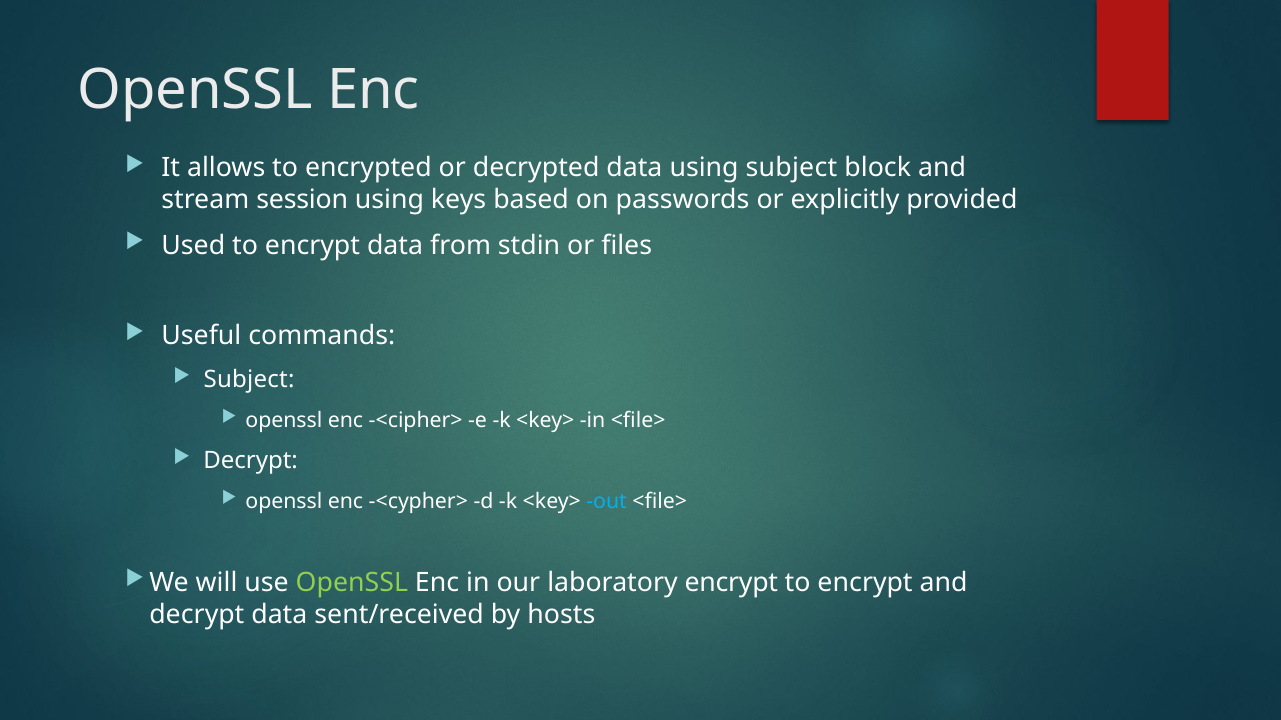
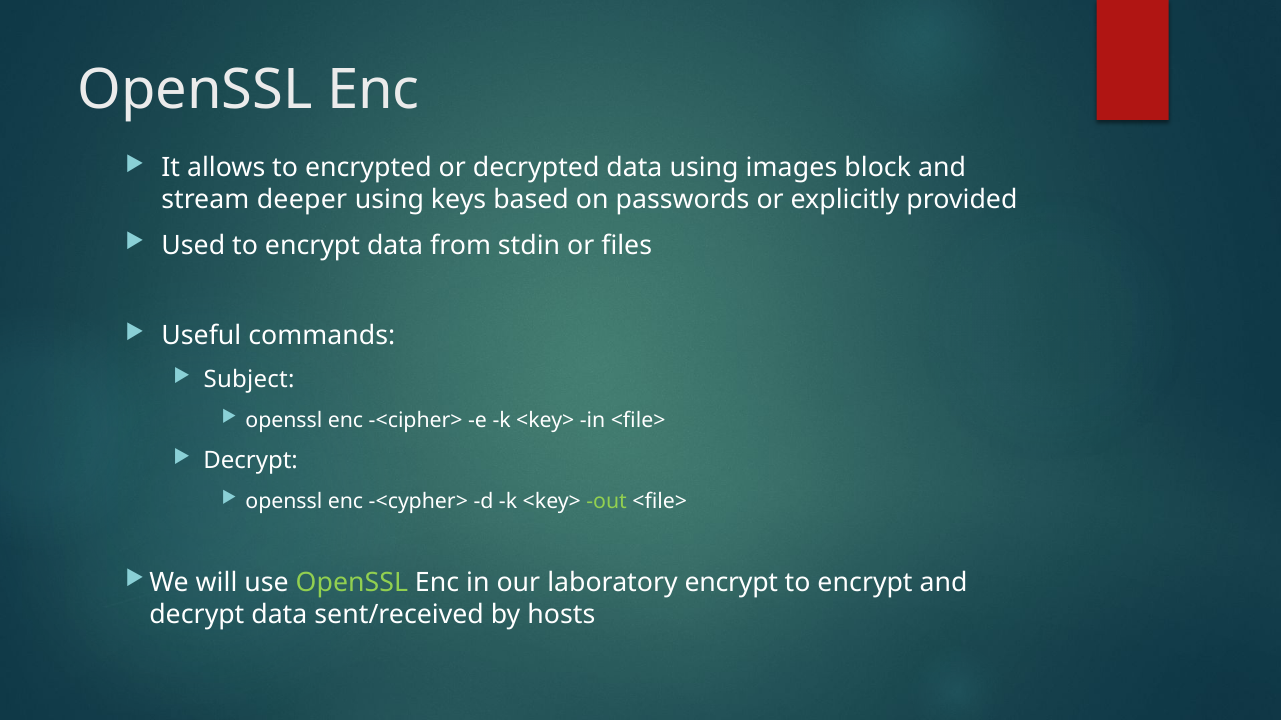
using subject: subject -> images
session: session -> deeper
out colour: light blue -> light green
